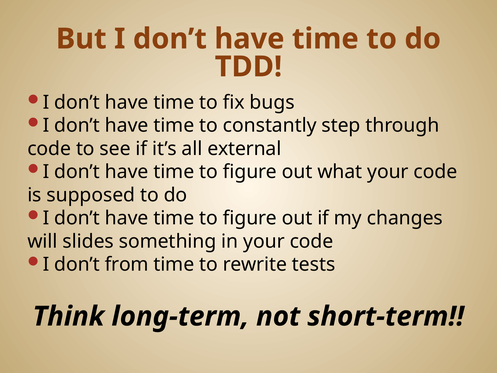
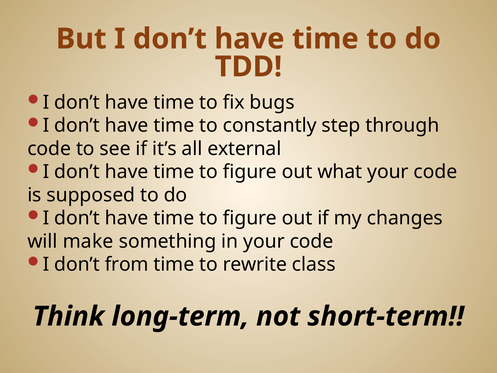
slides: slides -> make
tests: tests -> class
